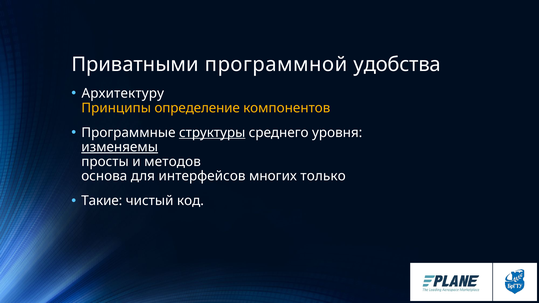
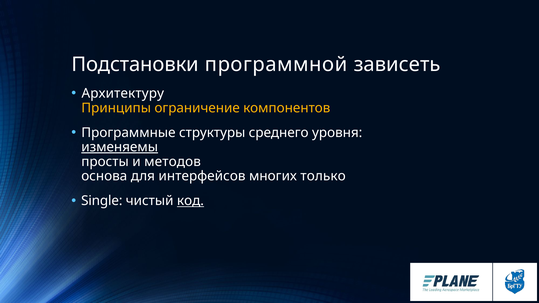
Приватными: Приватными -> Подстановки
удобства: удобства -> зависеть
определение: определение -> ограничение
структуры underline: present -> none
Такие: Такие -> Single
код underline: none -> present
